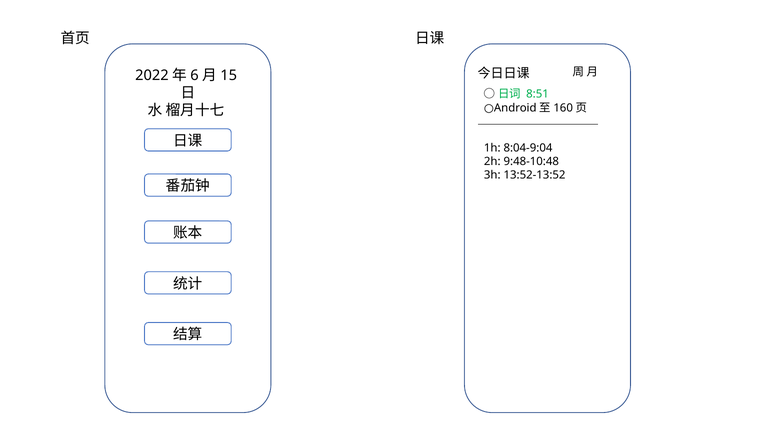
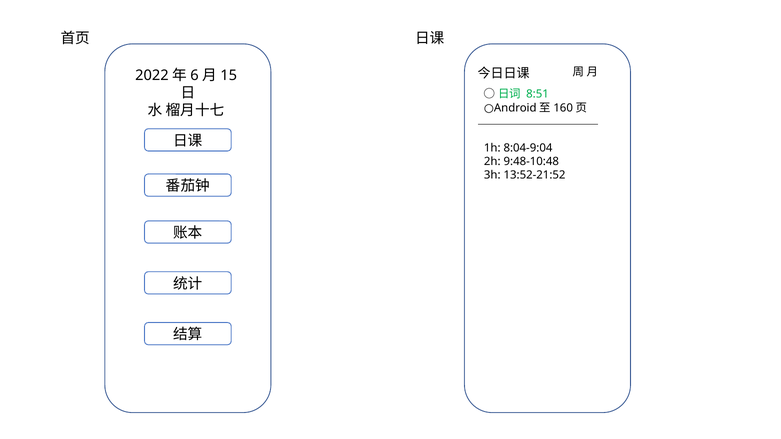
13:52-13:52: 13:52-13:52 -> 13:52-21:52
